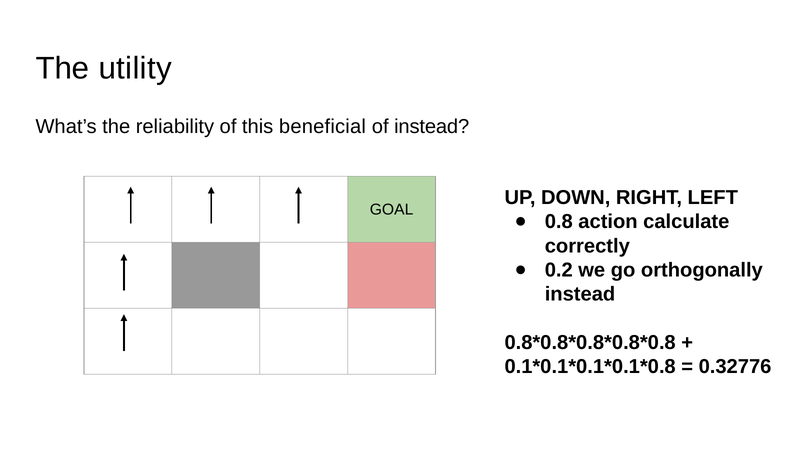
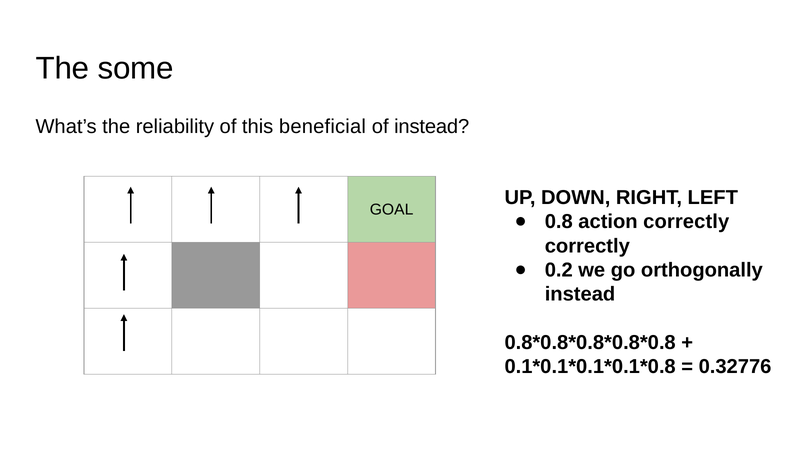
utility: utility -> some
action calculate: calculate -> correctly
